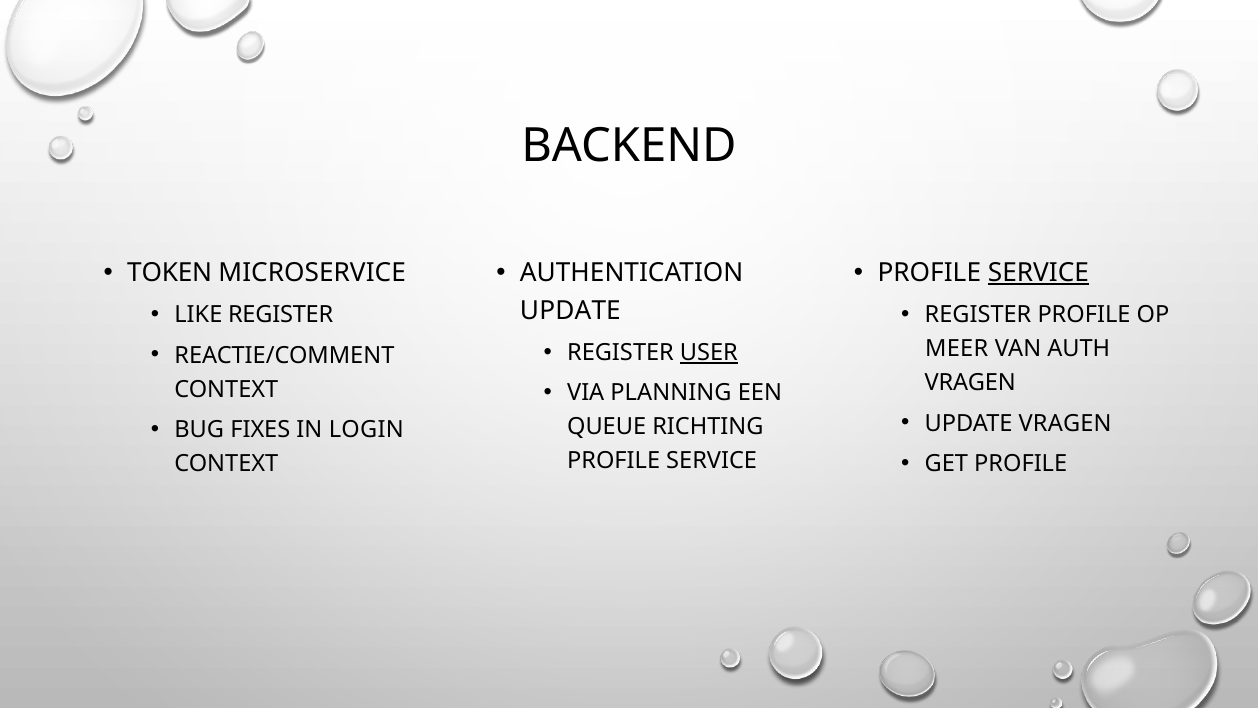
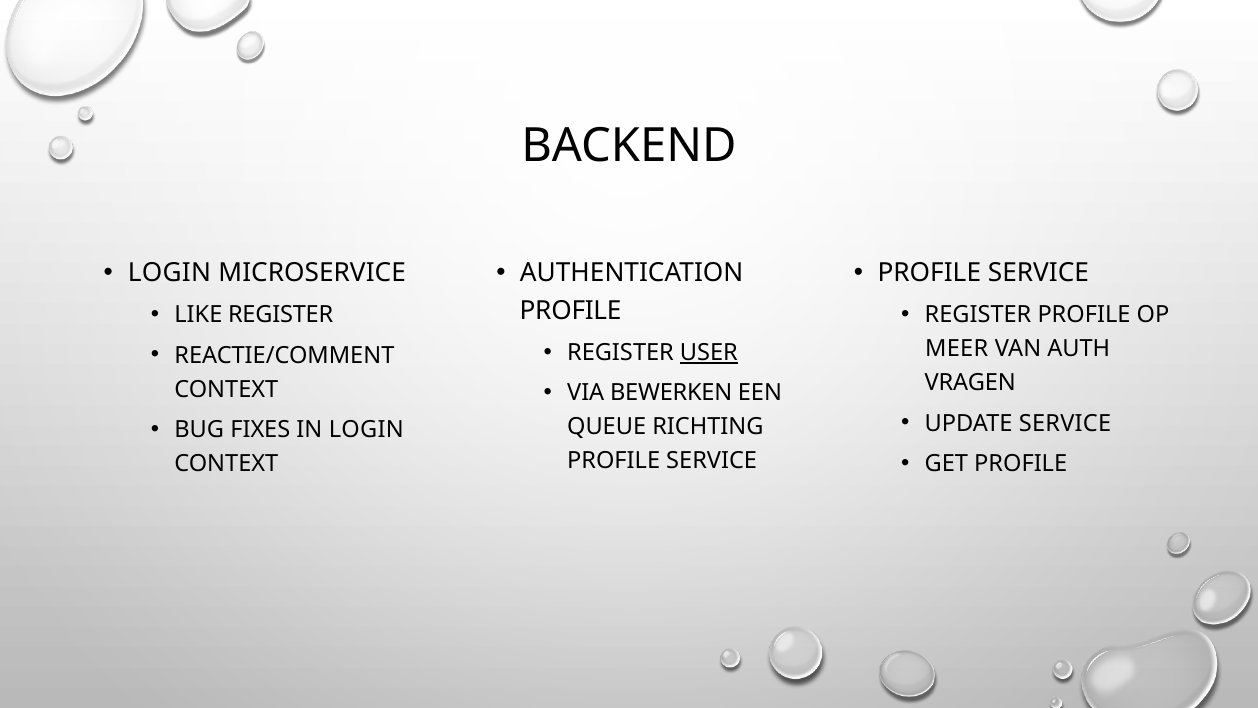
TOKEN at (170, 273): TOKEN -> LOGIN
SERVICE at (1038, 273) underline: present -> none
UPDATE at (570, 311): UPDATE -> PROFILE
PLANNING: PLANNING -> BEWERKEN
UPDATE VRAGEN: VRAGEN -> SERVICE
